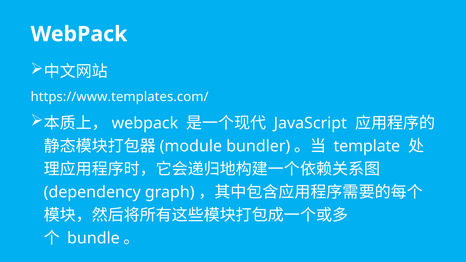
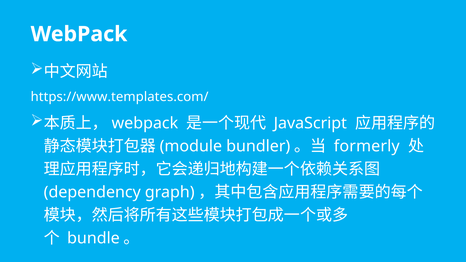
template: template -> formerly
